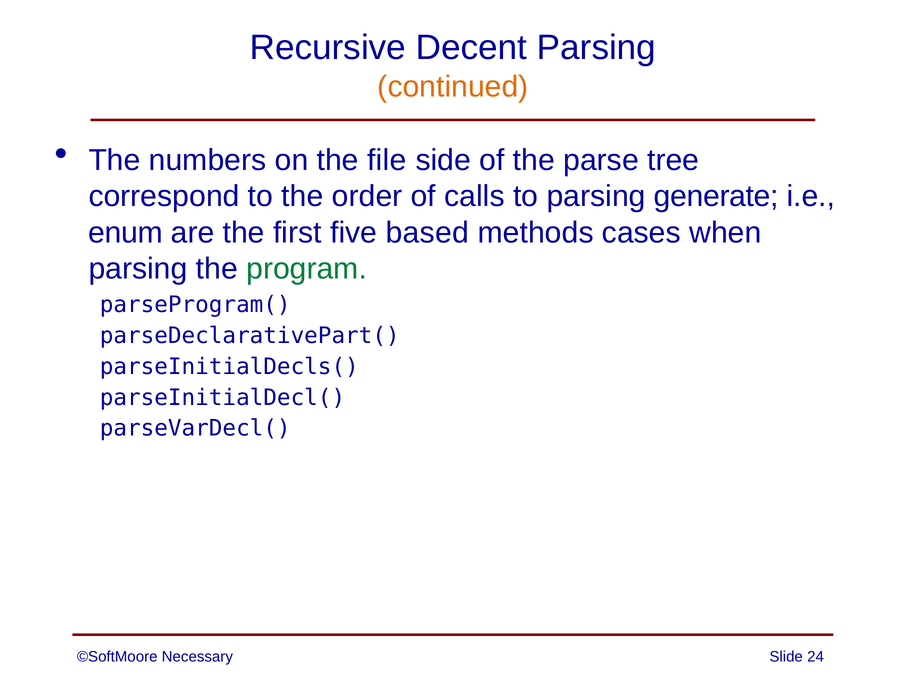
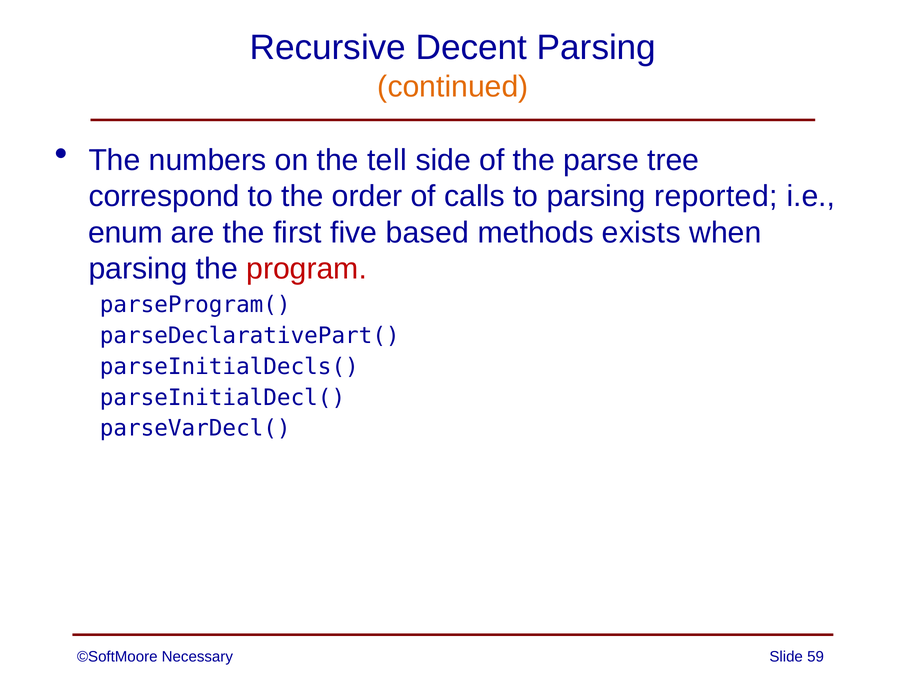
file: file -> tell
generate: generate -> reported
cases: cases -> exists
program colour: green -> red
24: 24 -> 59
